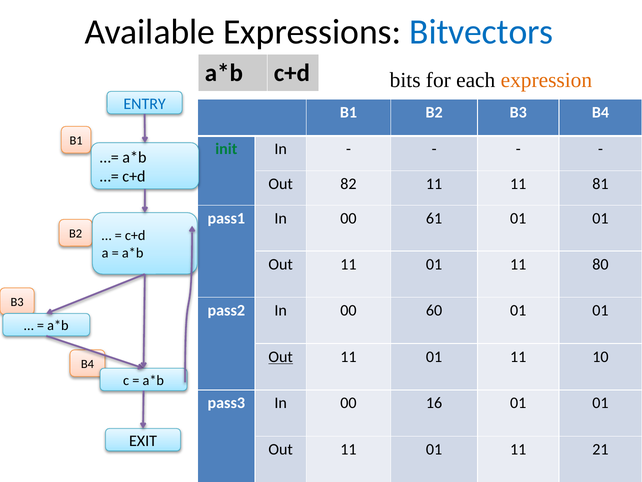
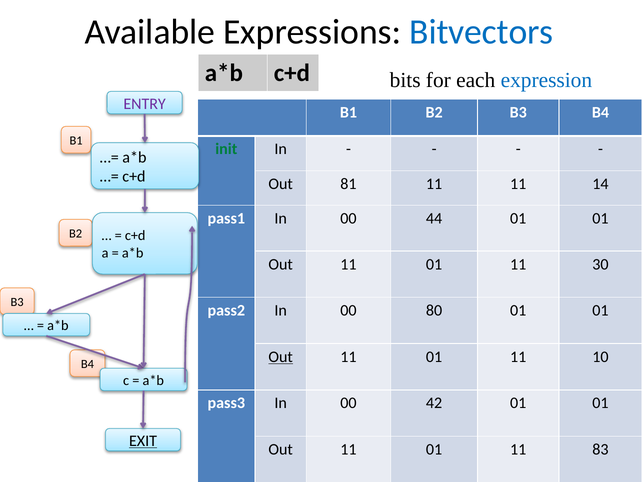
expression colour: orange -> blue
ENTRY colour: blue -> purple
82: 82 -> 81
81: 81 -> 14
61: 61 -> 44
80: 80 -> 30
60: 60 -> 80
16: 16 -> 42
EXIT underline: none -> present
21: 21 -> 83
